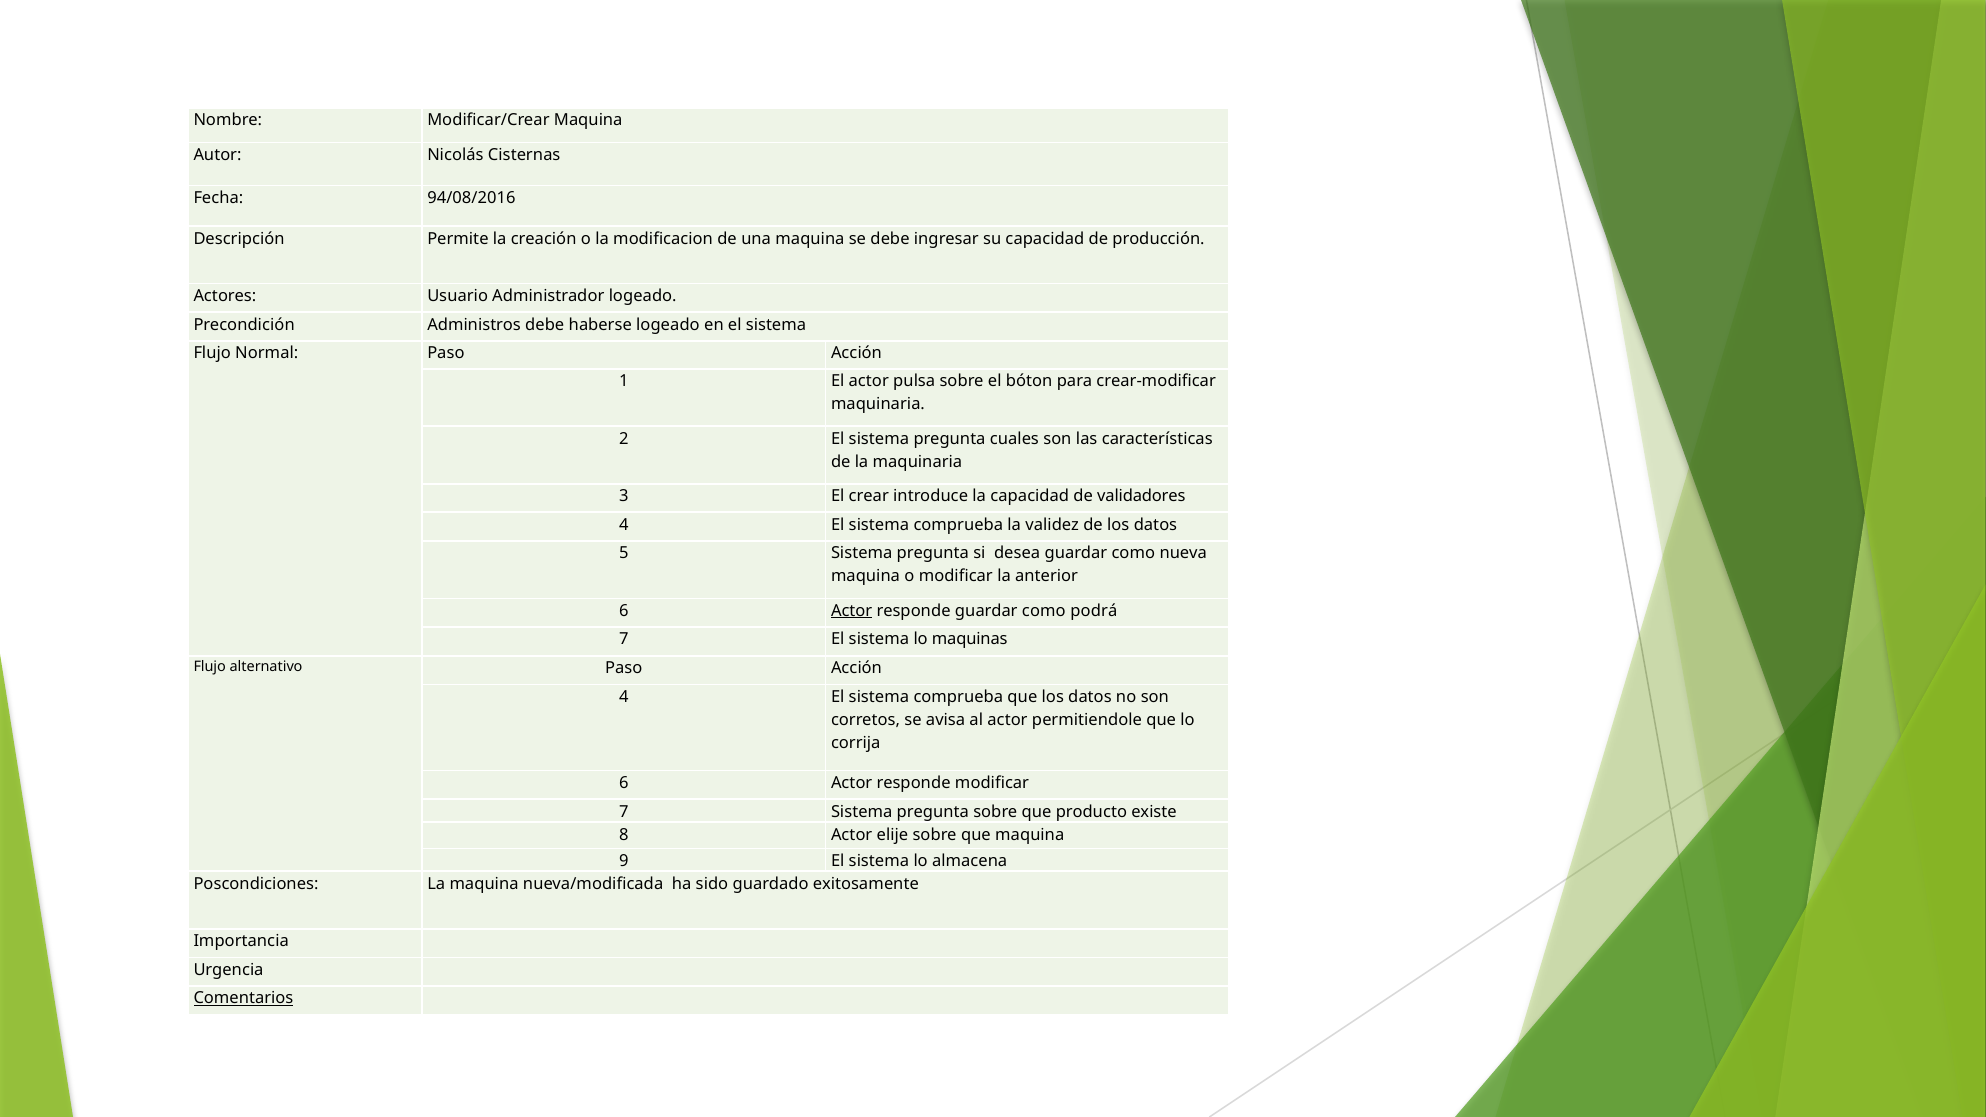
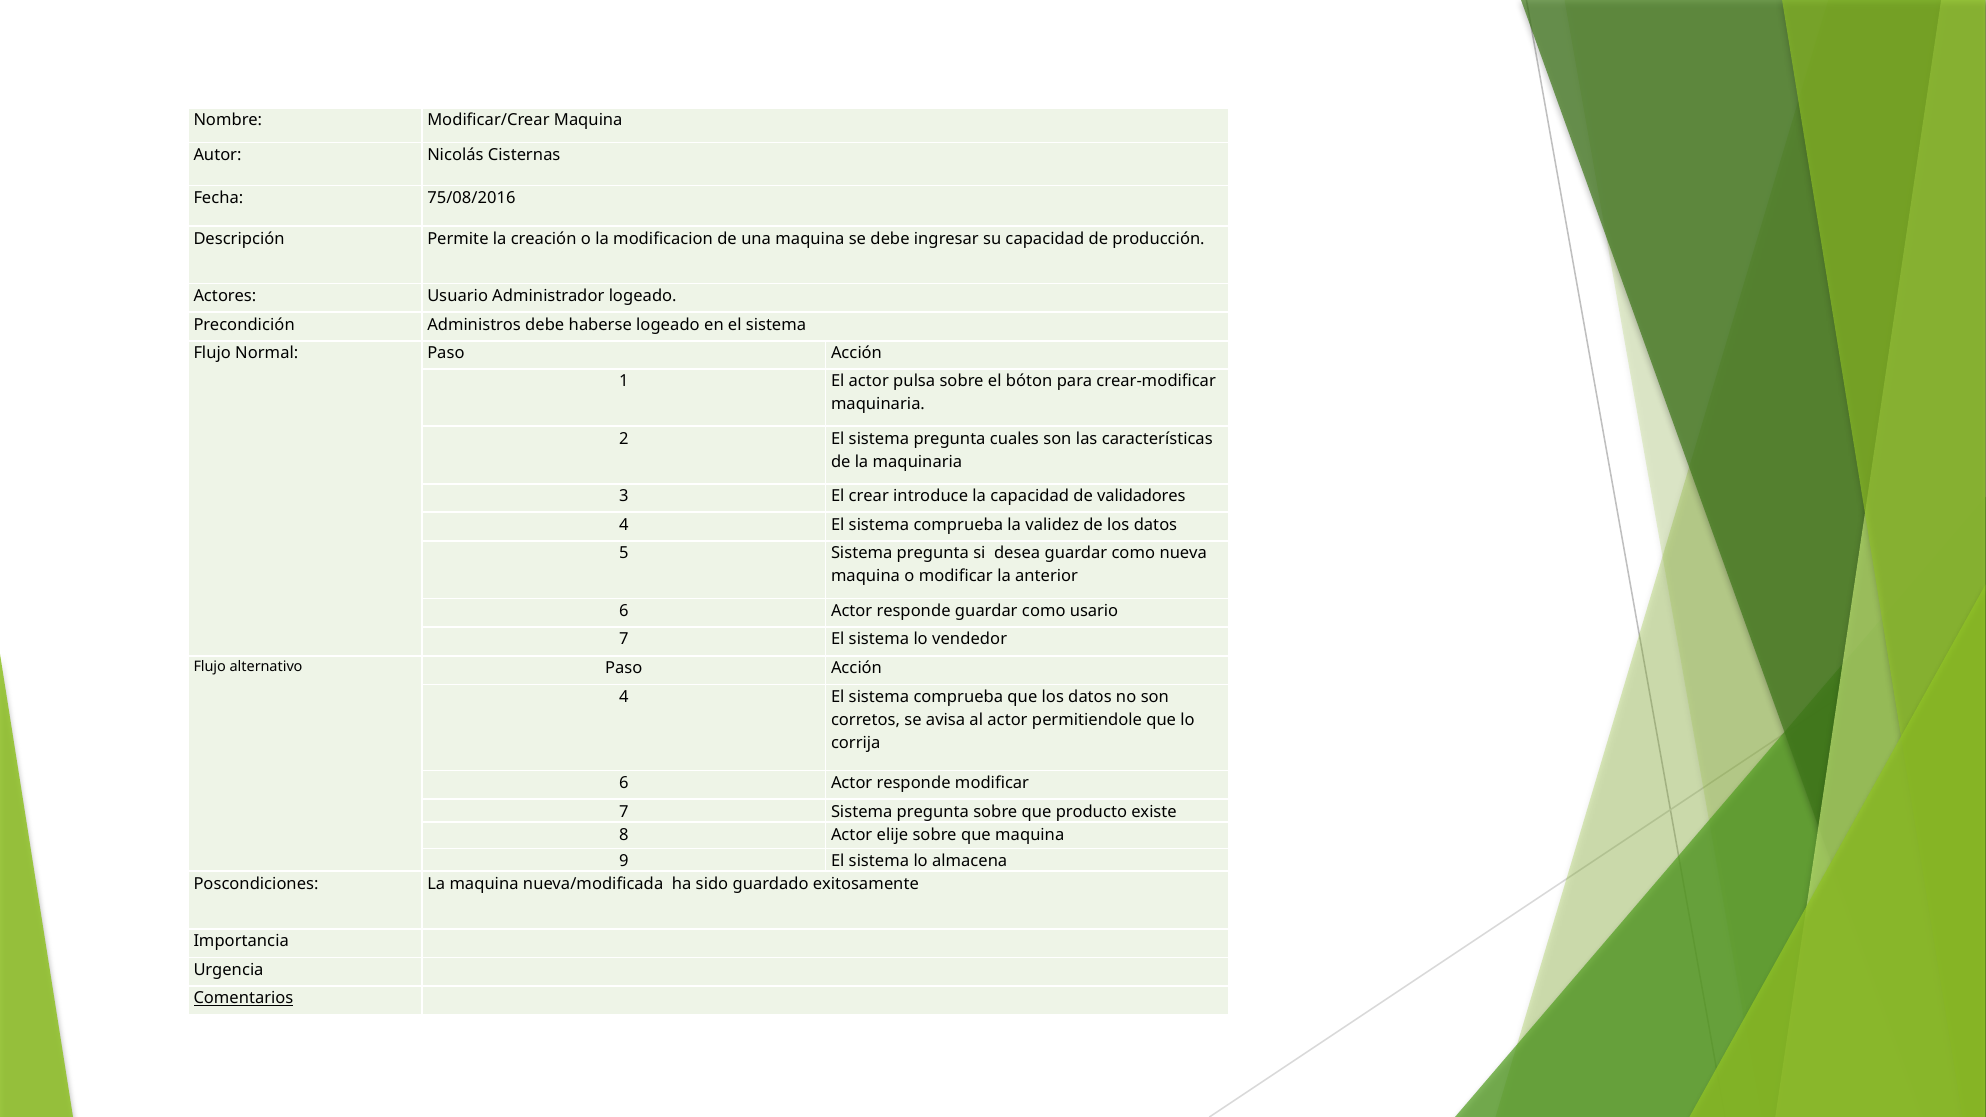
94/08/2016: 94/08/2016 -> 75/08/2016
Actor at (852, 611) underline: present -> none
podrá: podrá -> usario
maquinas: maquinas -> vendedor
